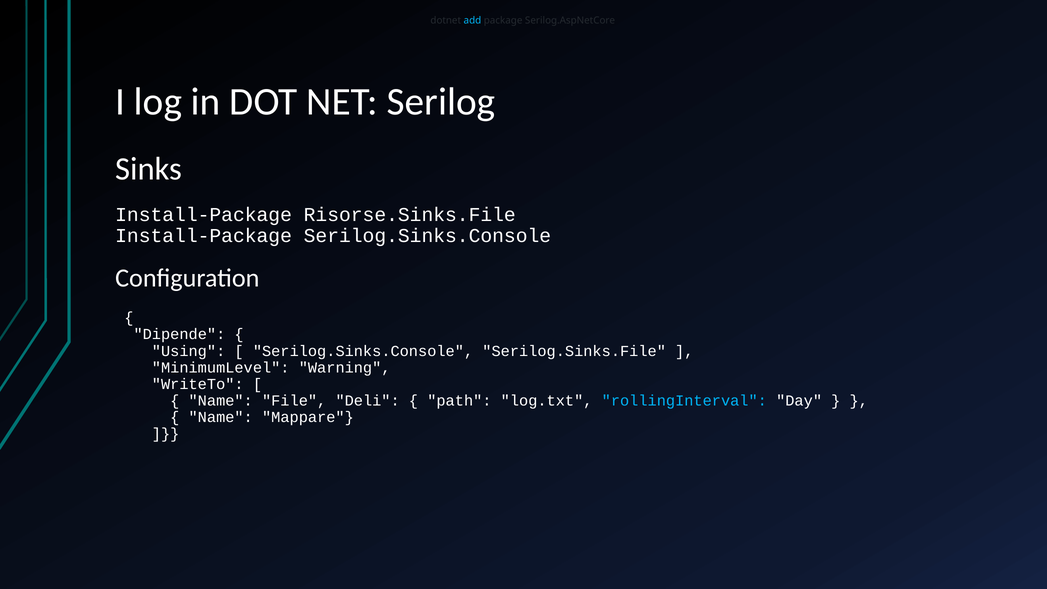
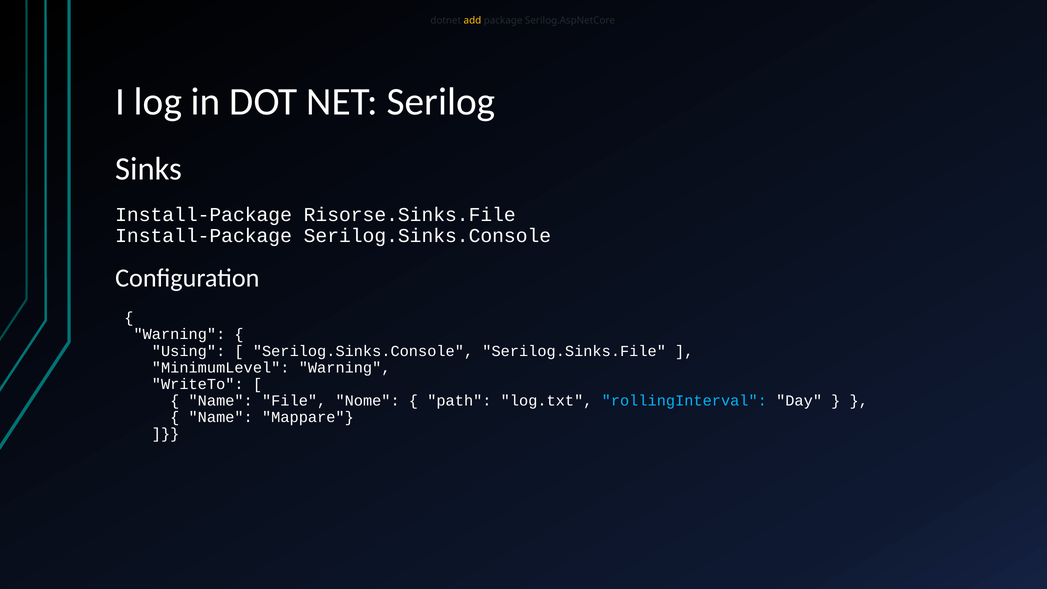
add colour: light blue -> yellow
Dipende at (179, 334): Dipende -> Warning
Deli: Deli -> Nome
